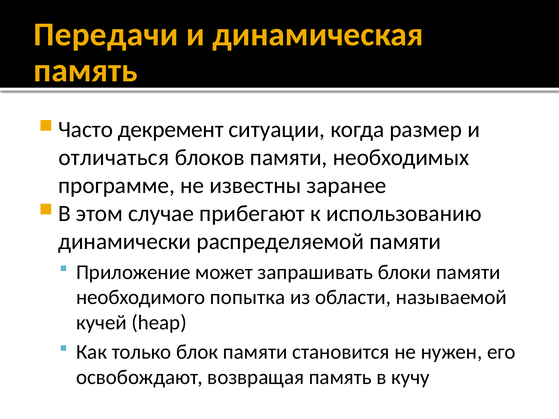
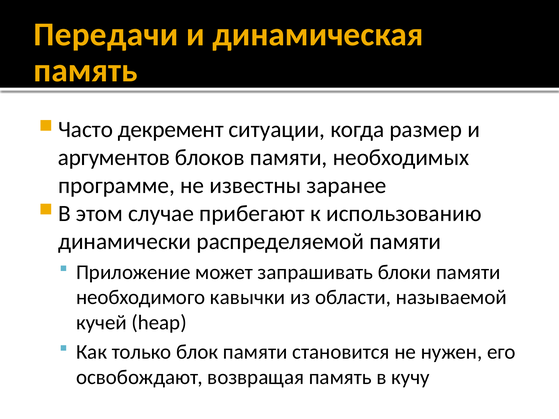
отличаться: отличаться -> аргументов
попытка: попытка -> кавычки
